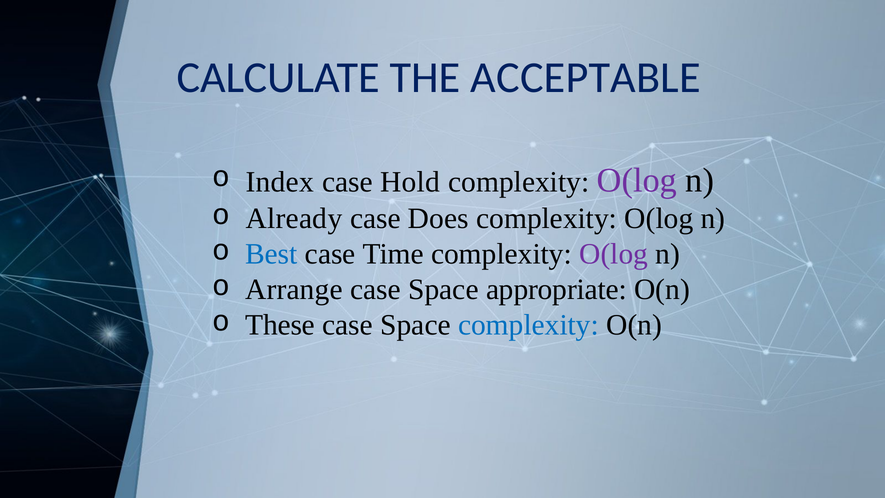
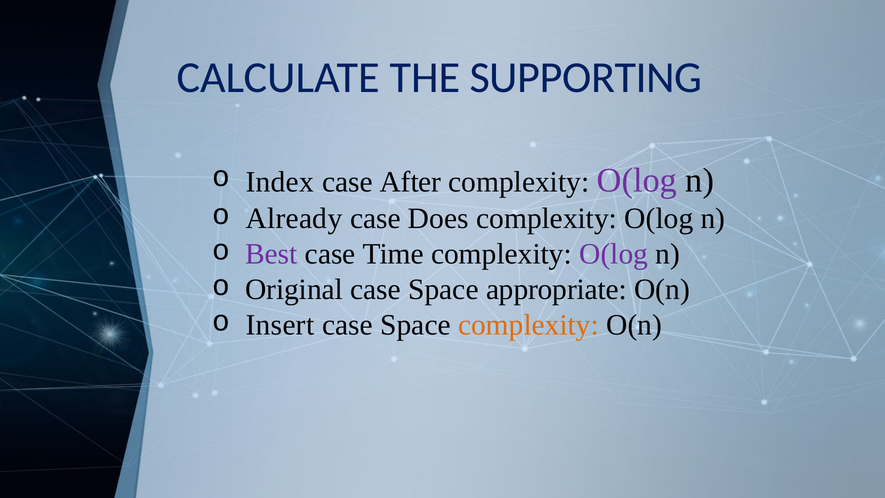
ACCEPTABLE: ACCEPTABLE -> SUPPORTING
Hold: Hold -> After
Best colour: blue -> purple
Arrange: Arrange -> Original
These: These -> Insert
complexity at (528, 325) colour: blue -> orange
